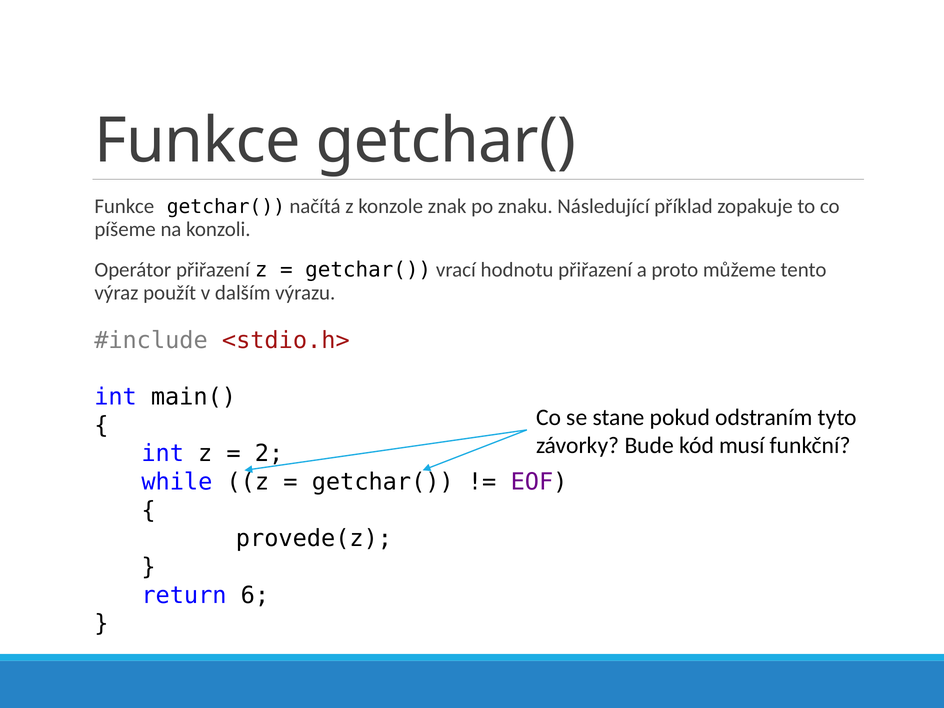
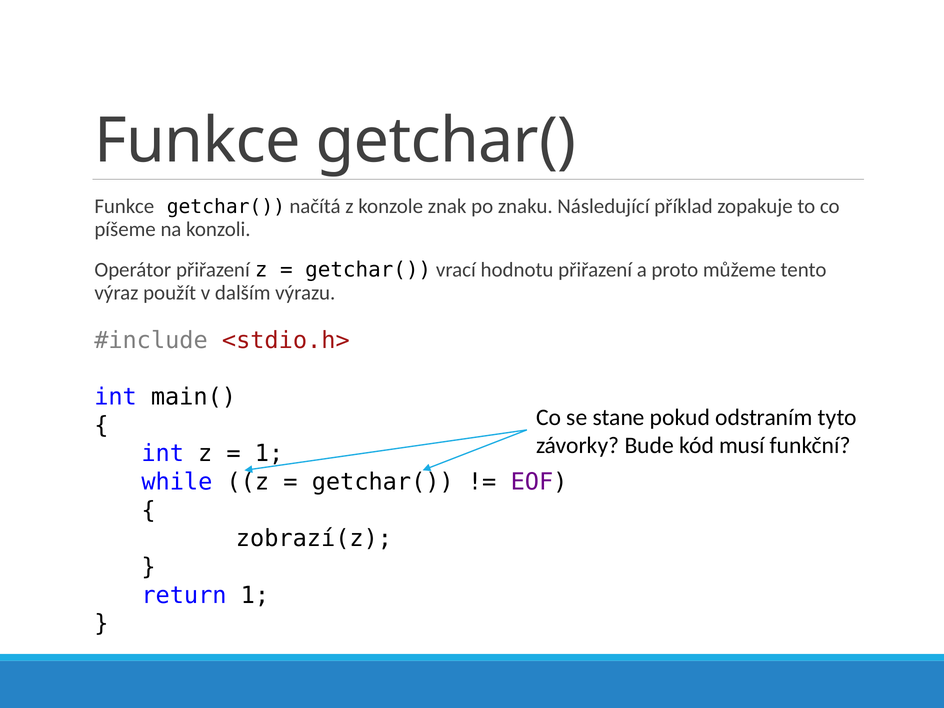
2 at (269, 454): 2 -> 1
provede(z: provede(z -> zobrazí(z
return 6: 6 -> 1
